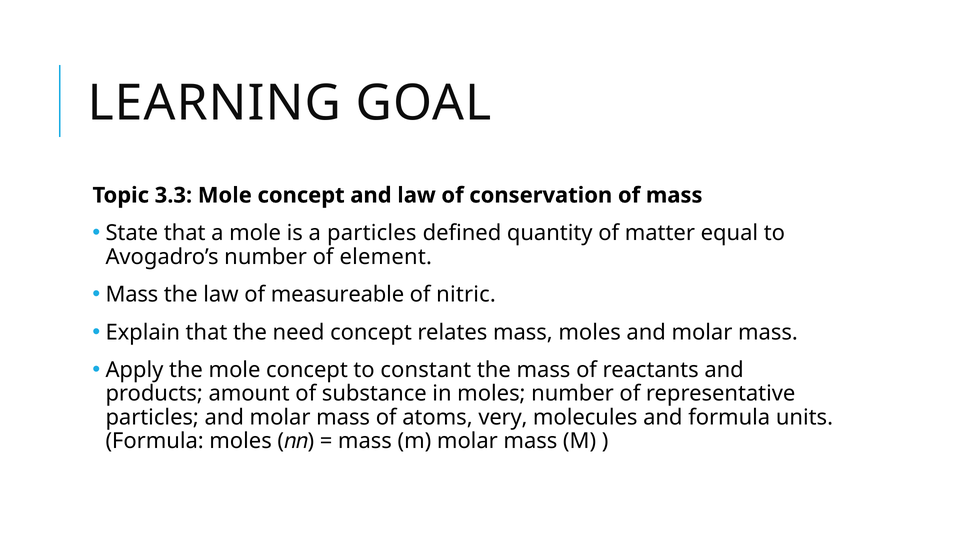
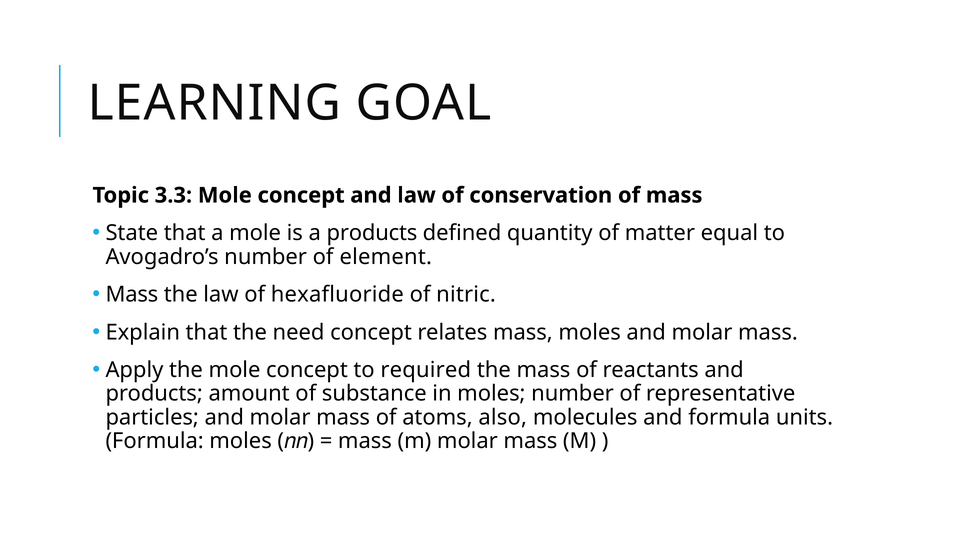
a particles: particles -> products
measureable: measureable -> hexafluoride
constant: constant -> required
very: very -> also
